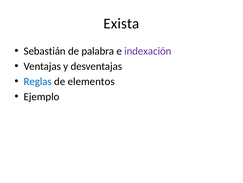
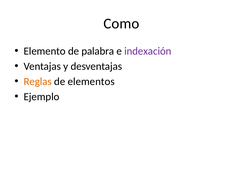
Exista: Exista -> Como
Sebastián: Sebastián -> Elemento
Reglas colour: blue -> orange
